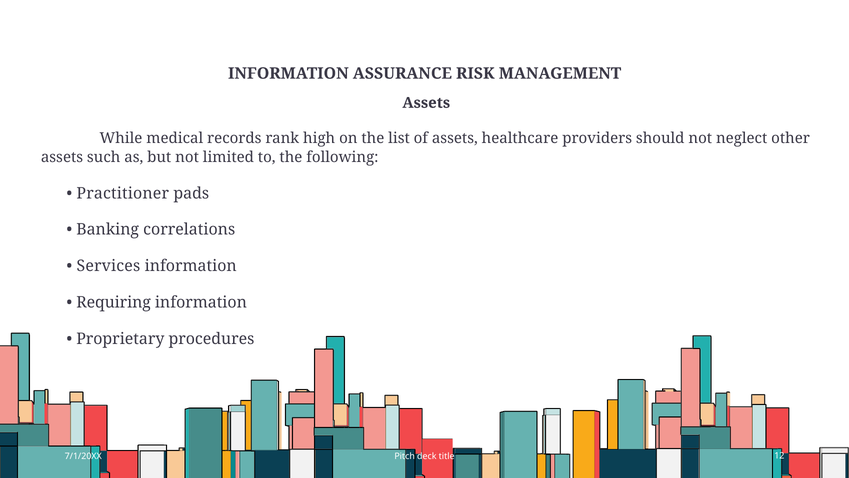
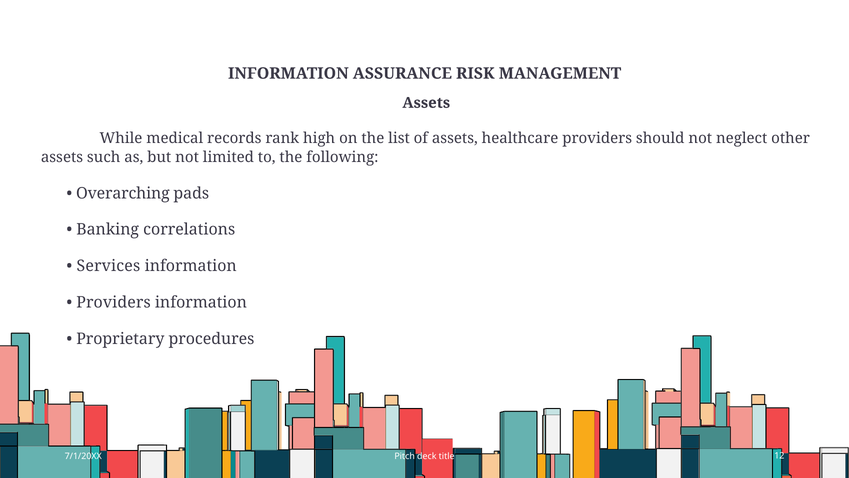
Practitioner: Practitioner -> Overarching
Requiring at (114, 302): Requiring -> Providers
